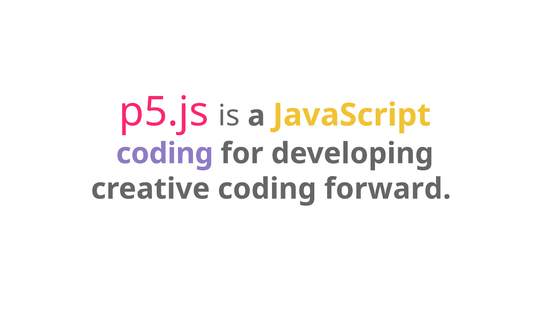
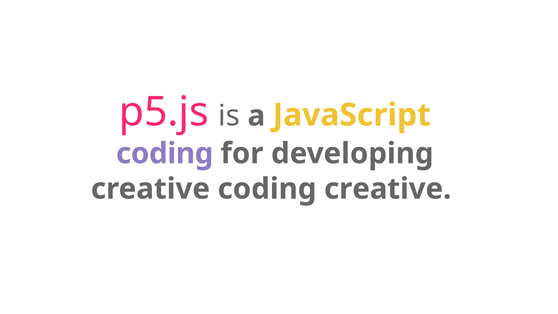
coding forward: forward -> creative
